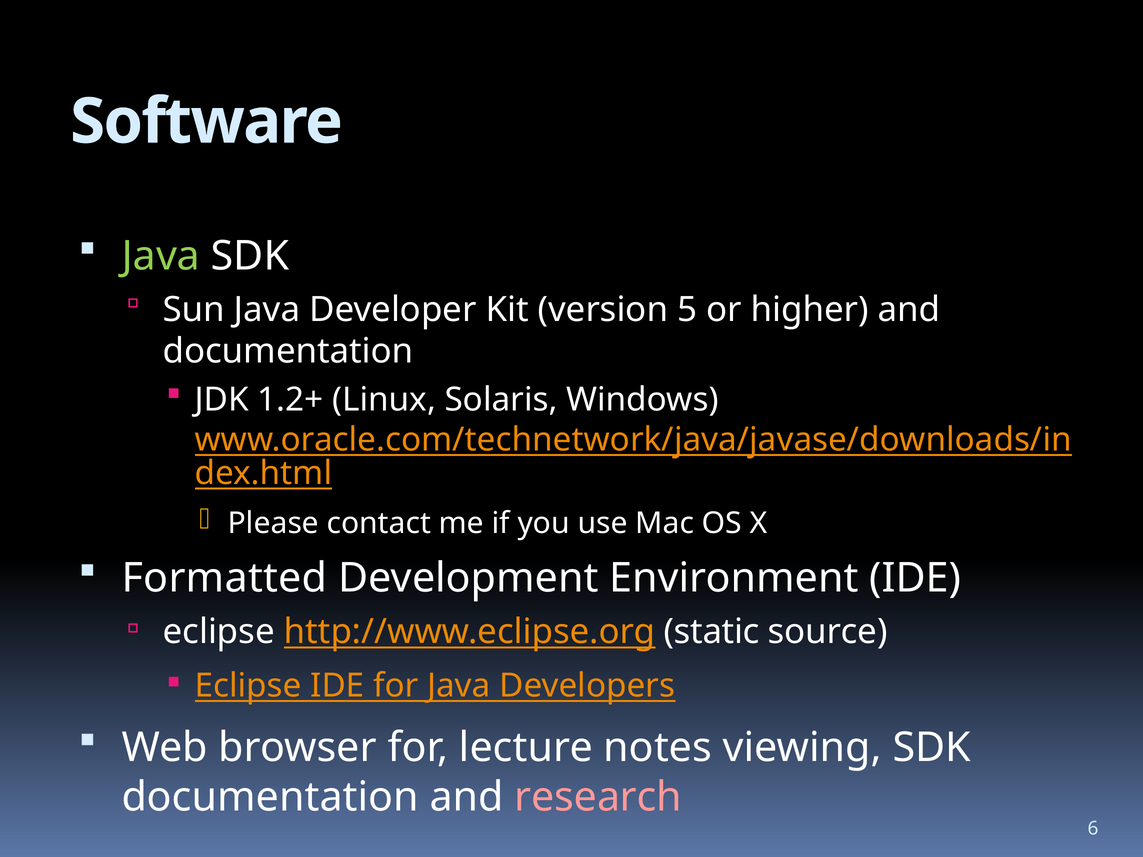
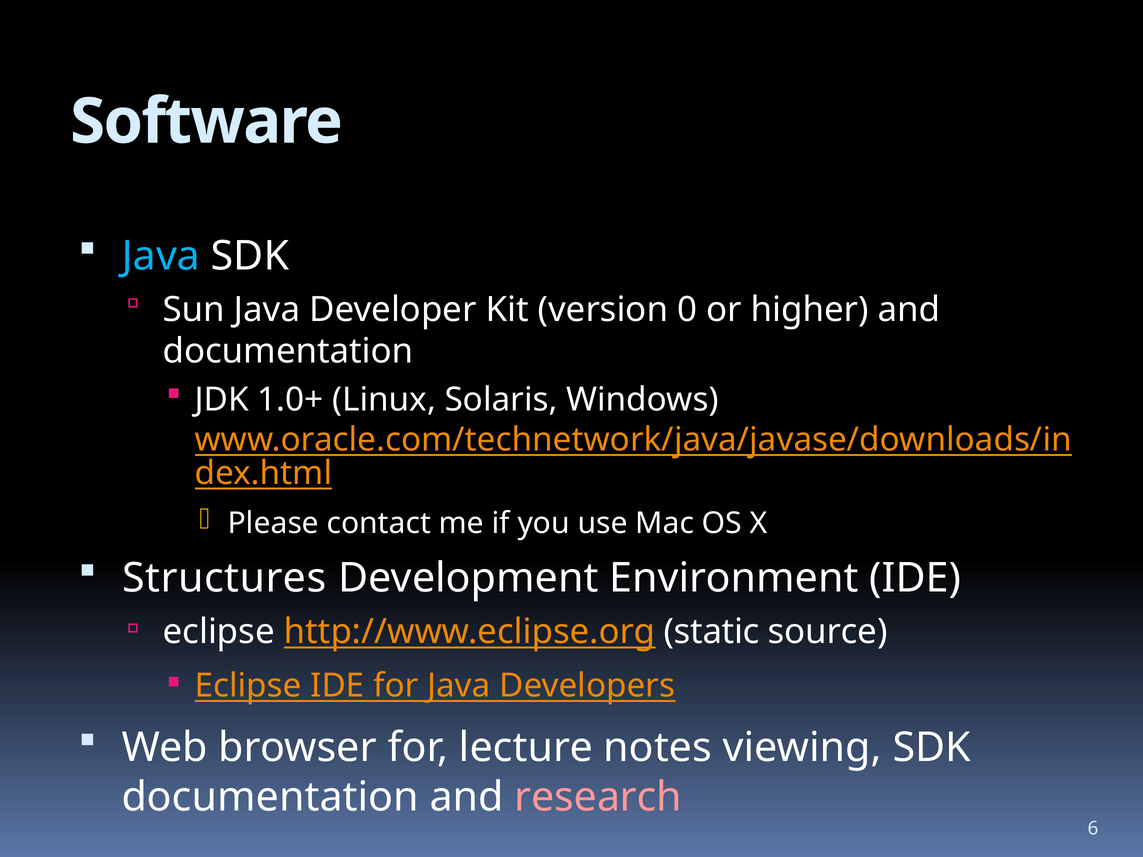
Java at (161, 256) colour: light green -> light blue
5: 5 -> 0
1.2+: 1.2+ -> 1.0+
Formatted: Formatted -> Structures
